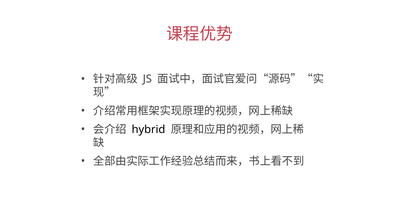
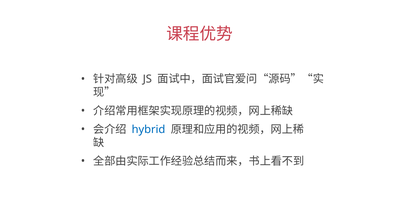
hybrid colour: black -> blue
